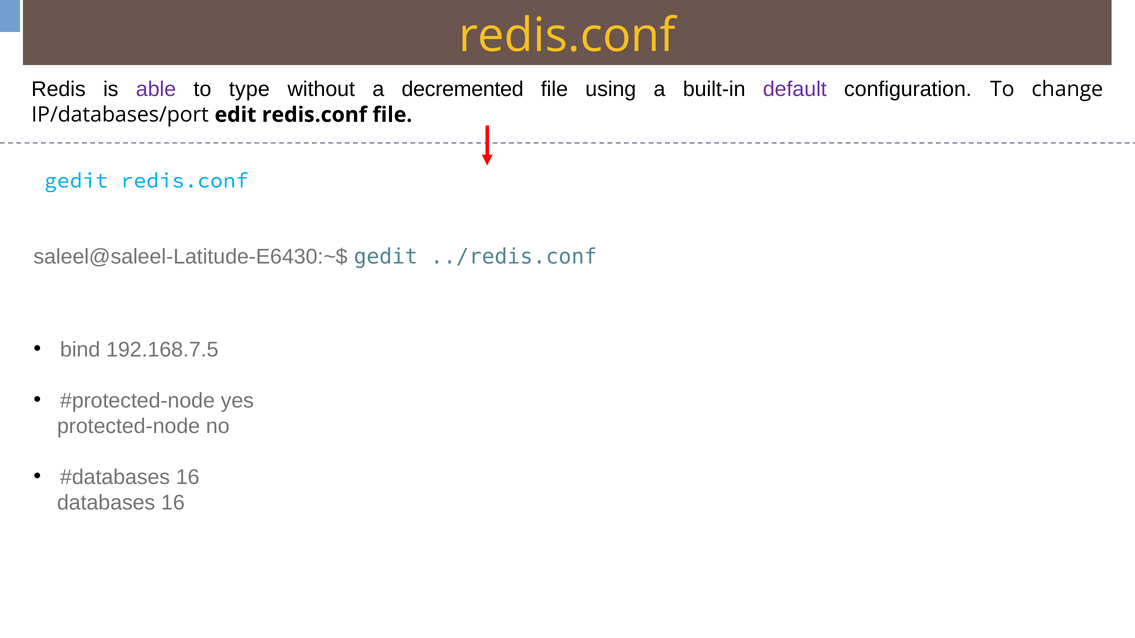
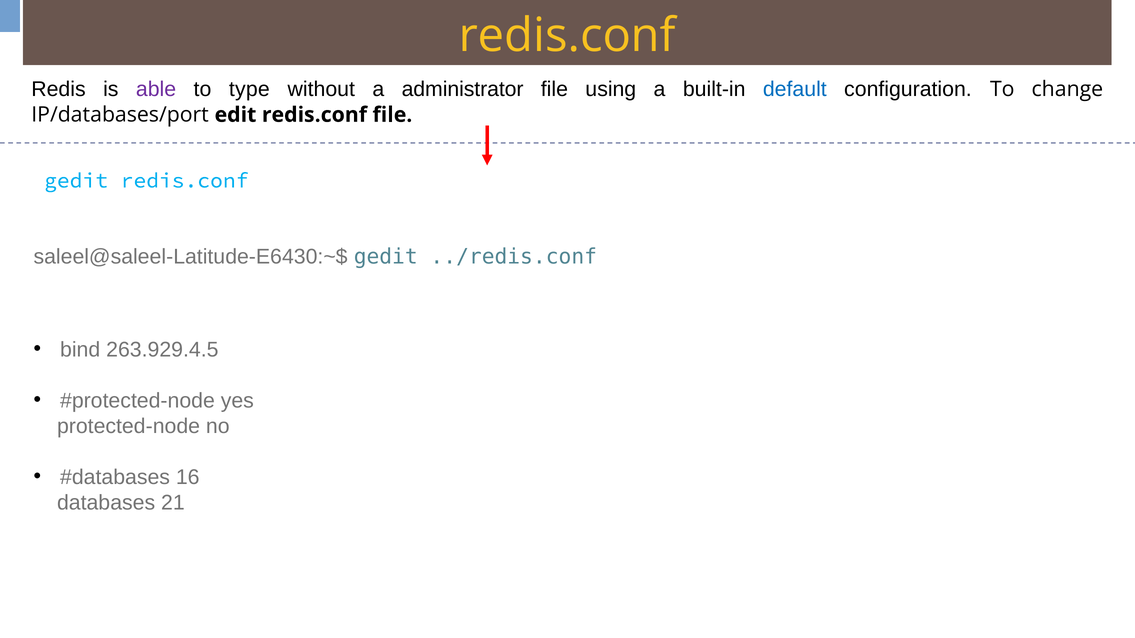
decremented: decremented -> administrator
default colour: purple -> blue
192.168.7.5: 192.168.7.5 -> 263.929.4.5
databases 16: 16 -> 21
